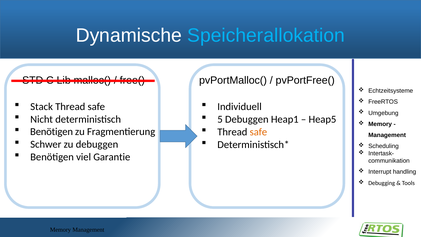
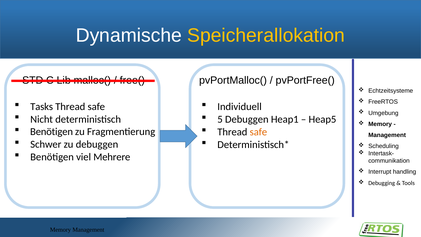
Speicherallokation colour: light blue -> yellow
Stack: Stack -> Tasks
Garantie: Garantie -> Mehrere
